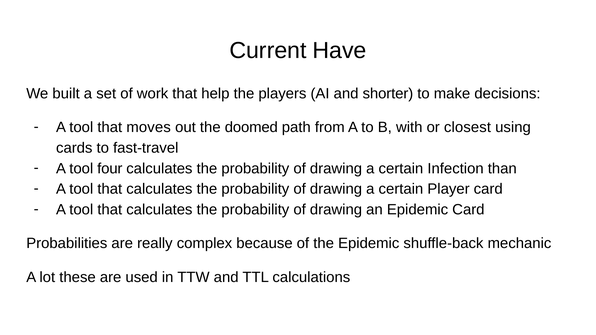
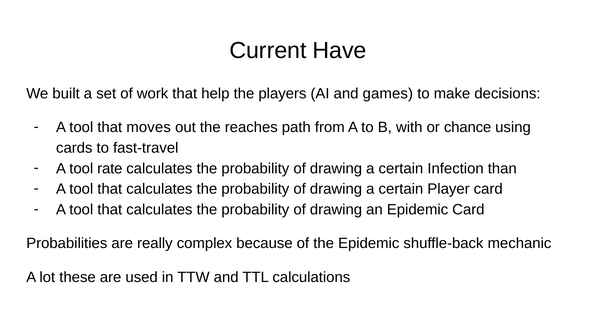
shorter: shorter -> games
doomed: doomed -> reaches
closest: closest -> chance
four: four -> rate
